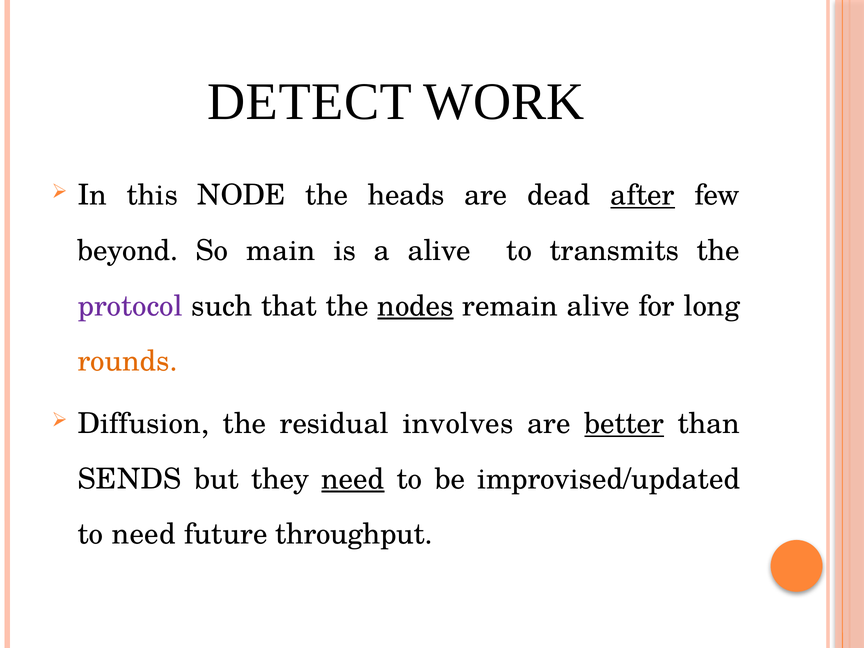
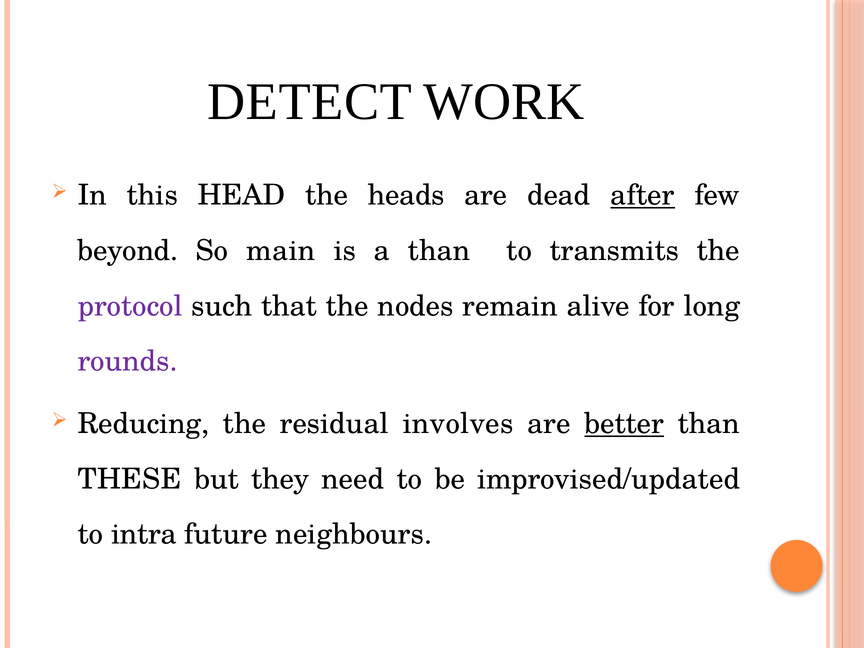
NODE: NODE -> HEAD
a alive: alive -> than
nodes underline: present -> none
rounds colour: orange -> purple
Diffusion: Diffusion -> Reducing
SENDS: SENDS -> THESE
need at (353, 479) underline: present -> none
to need: need -> intra
throughput: throughput -> neighbours
